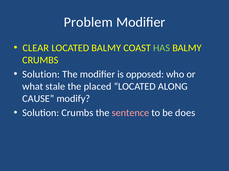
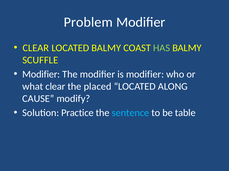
CRUMBS at (40, 60): CRUMBS -> SCUFFLE
Solution at (41, 75): Solution -> Modifier
is opposed: opposed -> modifier
what stale: stale -> clear
Solution Crumbs: Crumbs -> Practice
sentence colour: pink -> light blue
does: does -> table
